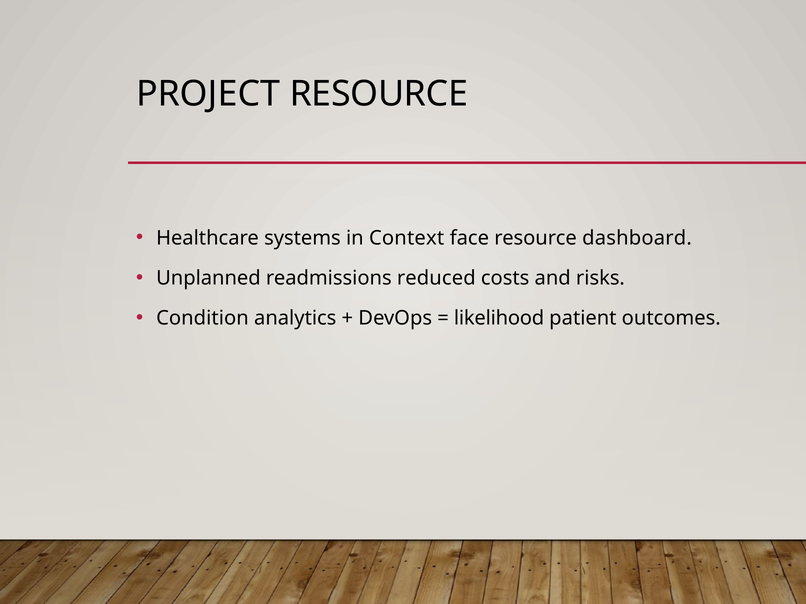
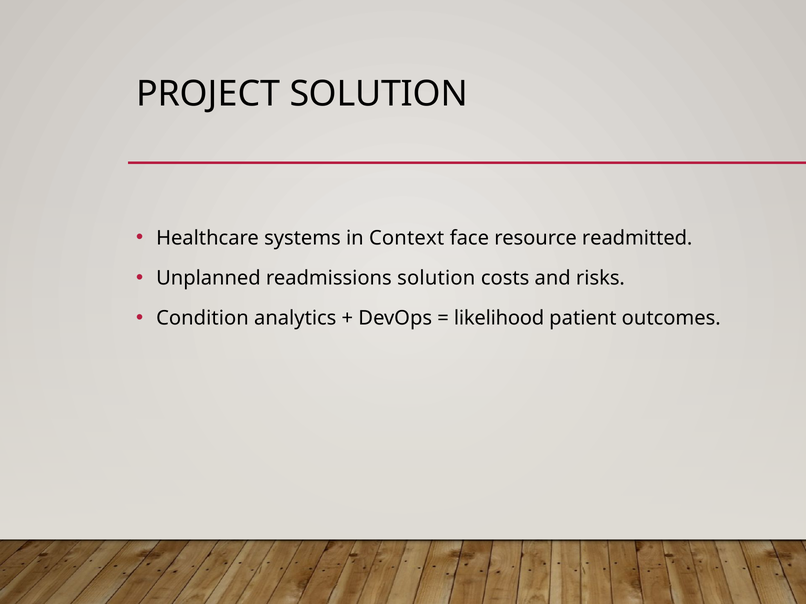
PROJECT RESOURCE: RESOURCE -> SOLUTION
dashboard: dashboard -> readmitted
readmissions reduced: reduced -> solution
